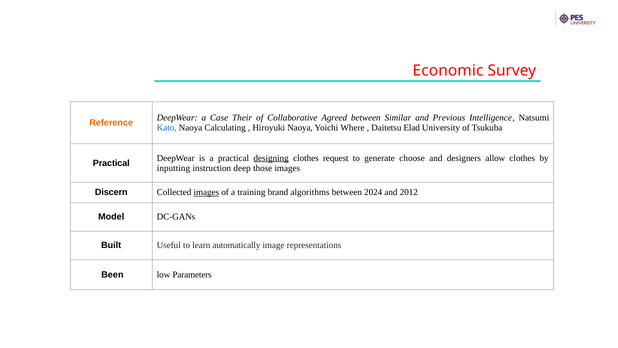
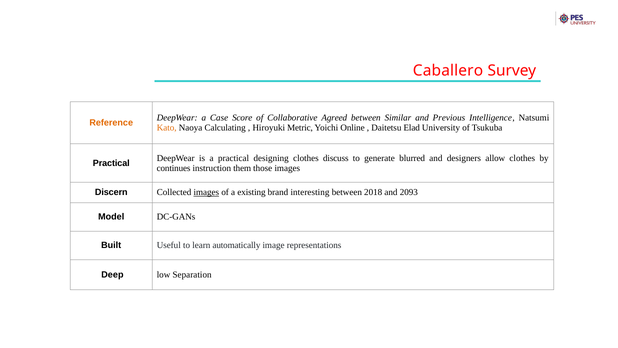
Economic: Economic -> Caballero
Their: Their -> Score
Kato colour: blue -> orange
Hiroyuki Naoya: Naoya -> Metric
Where: Where -> Online
designing underline: present -> none
request: request -> discuss
choose: choose -> blurred
inputting: inputting -> continues
deep: deep -> them
training: training -> existing
algorithms: algorithms -> interesting
2024: 2024 -> 2018
2012: 2012 -> 2093
Been: Been -> Deep
Parameters: Parameters -> Separation
